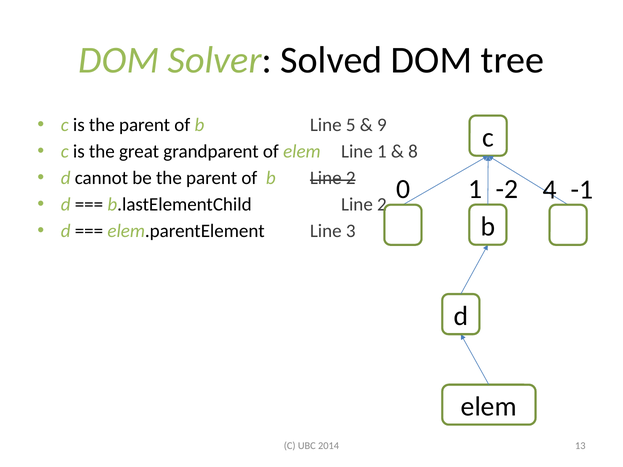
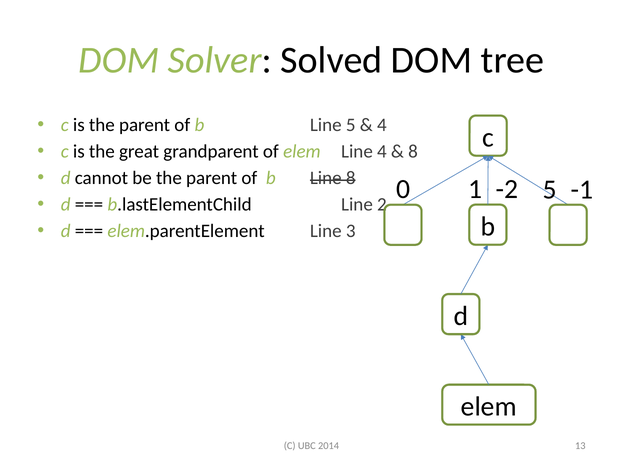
9 at (382, 125): 9 -> 4
Line 1: 1 -> 4
b Line 2: 2 -> 8
-2 4: 4 -> 5
